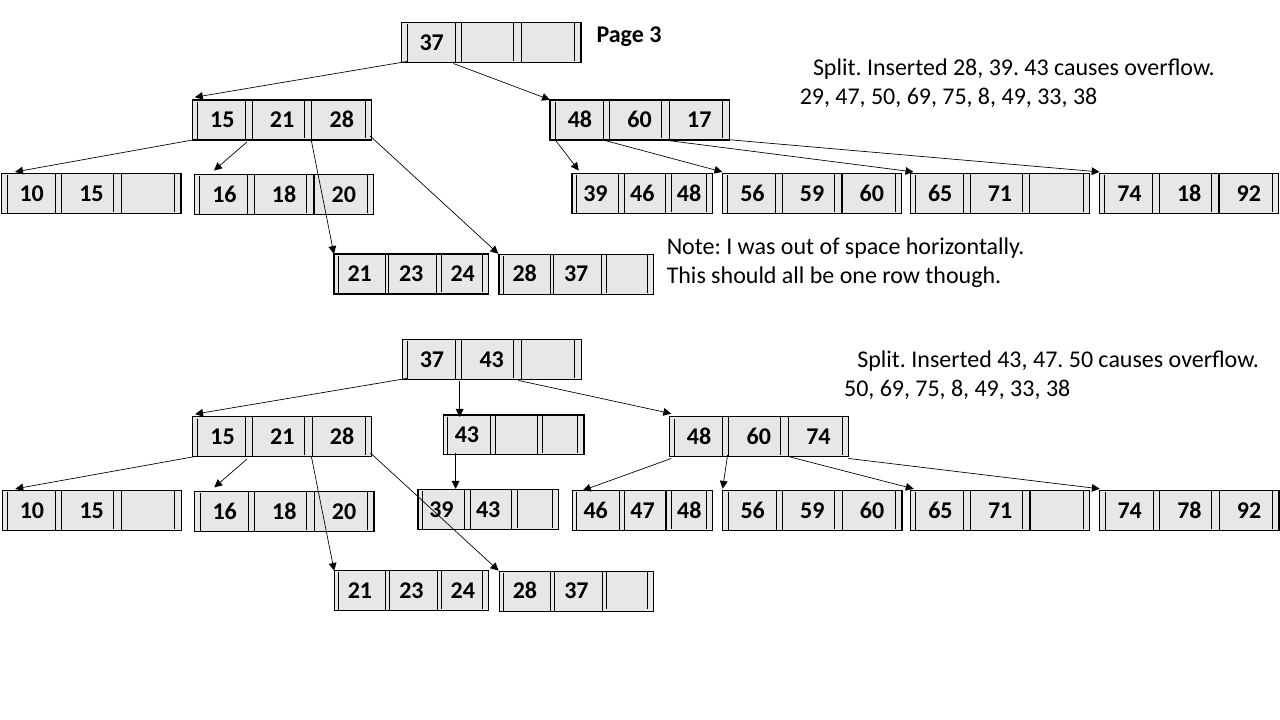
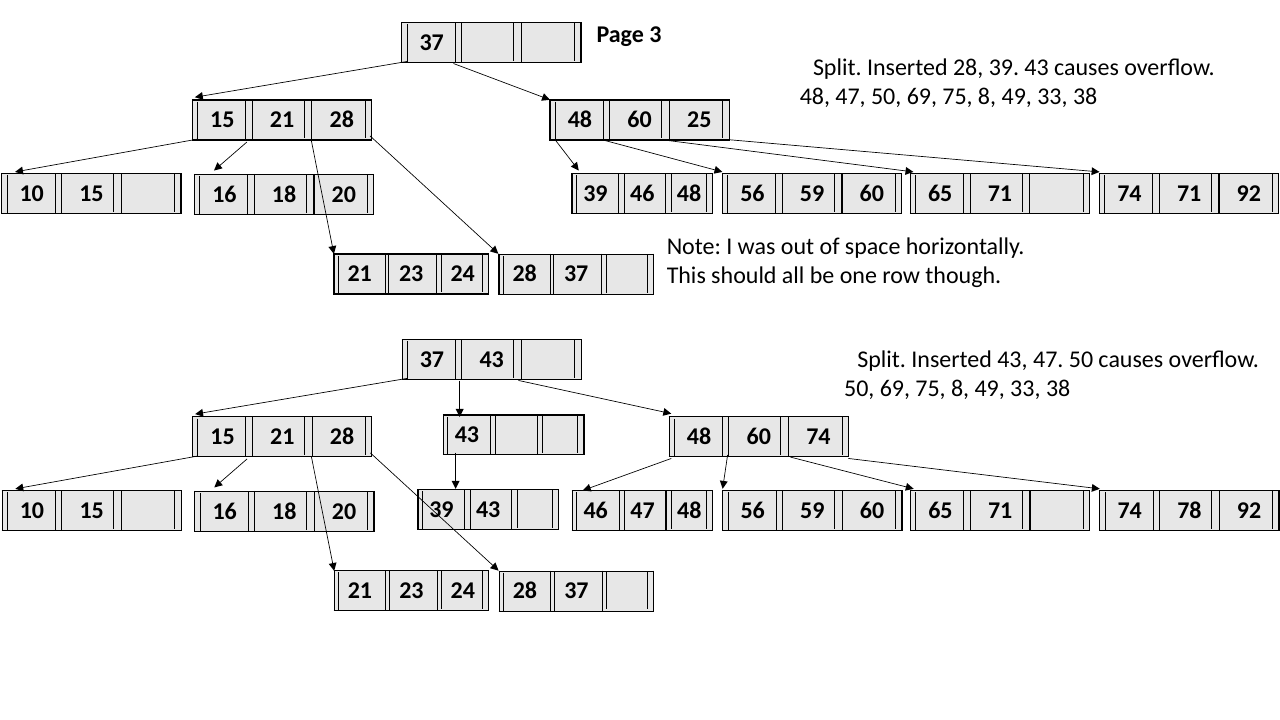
29 at (815, 96): 29 -> 48
17: 17 -> 25
74 18: 18 -> 71
